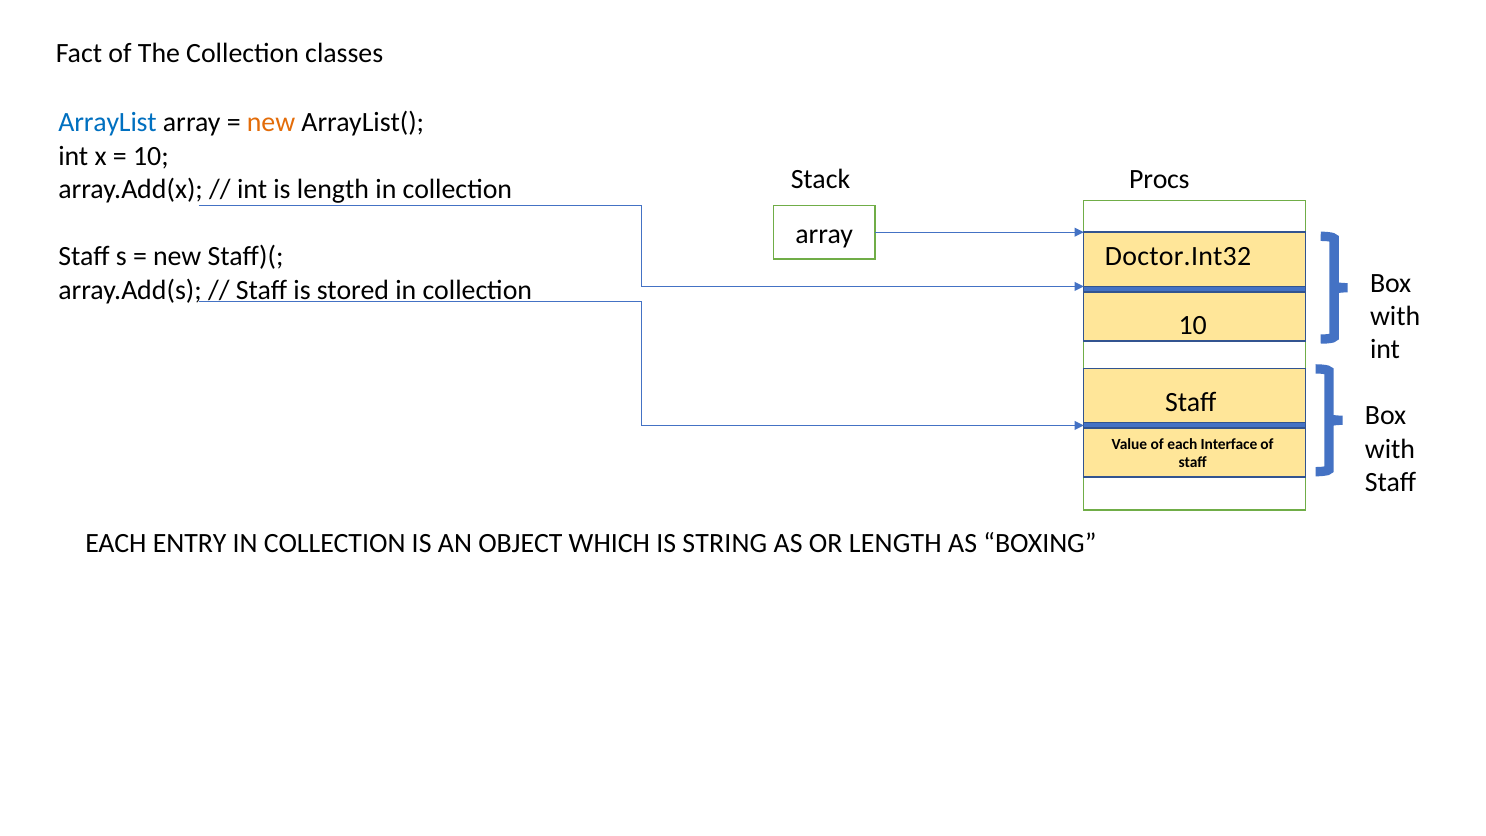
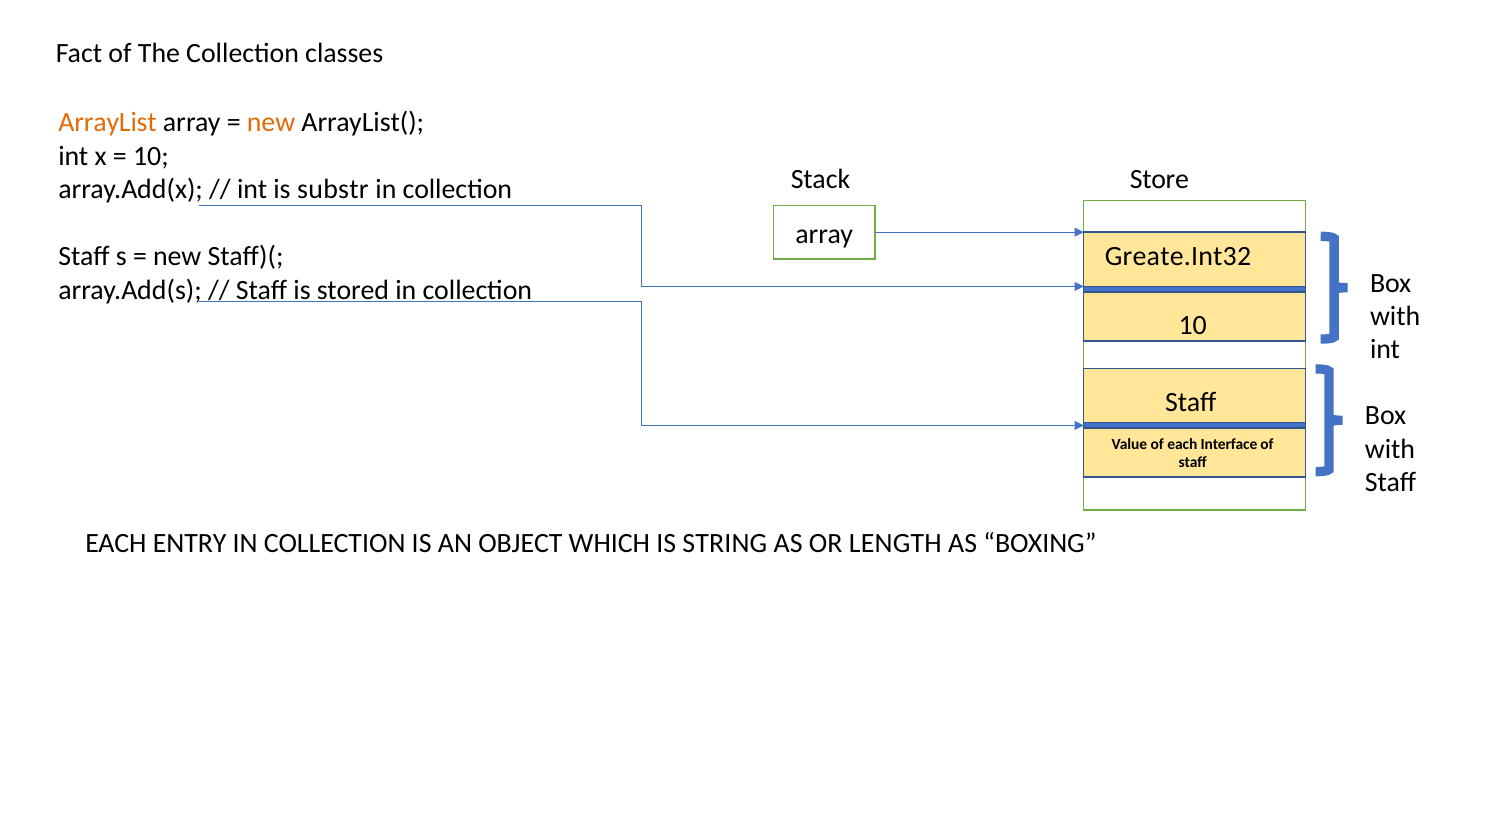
ArrayList colour: blue -> orange
Procs: Procs -> Store
is length: length -> substr
Doctor.Int32: Doctor.Int32 -> Greate.Int32
